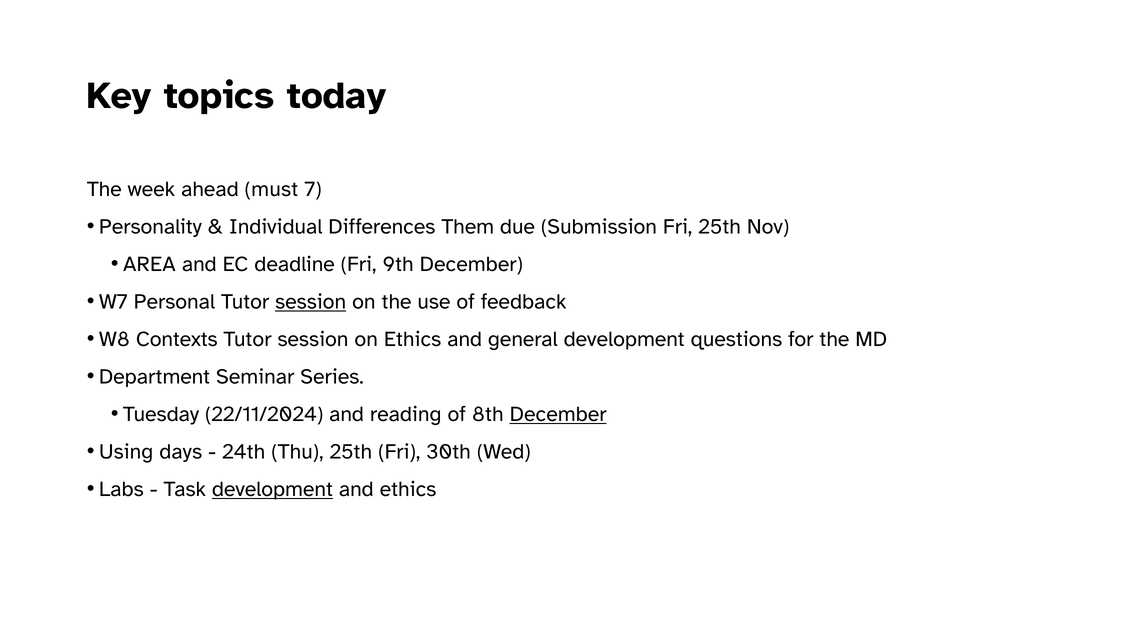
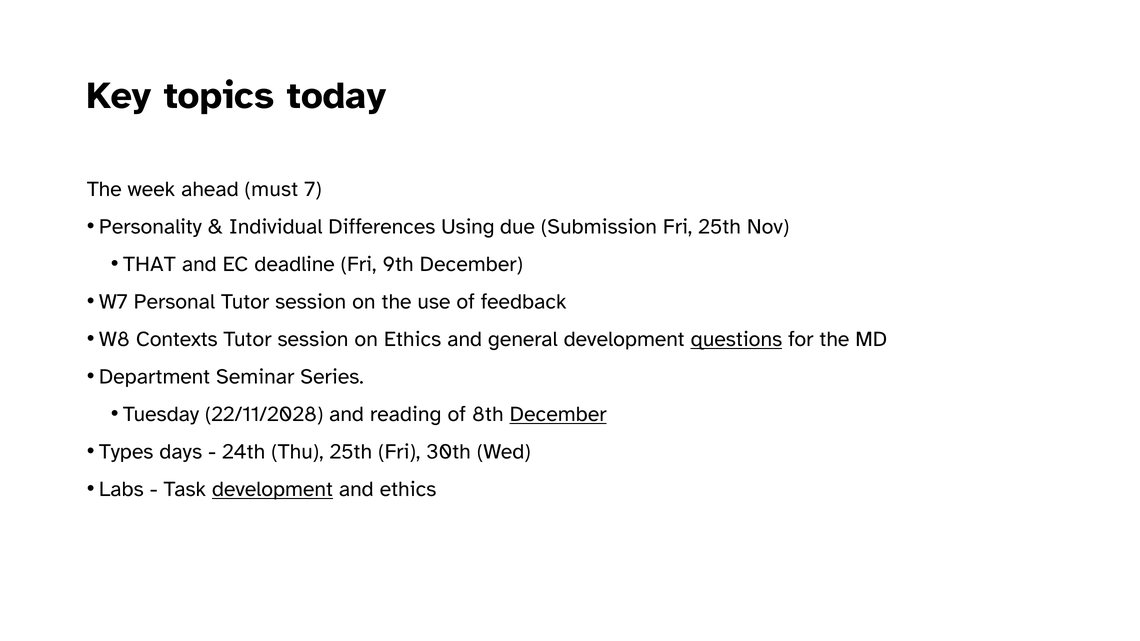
Them: Them -> Using
AREA: AREA -> THAT
session at (311, 302) underline: present -> none
questions underline: none -> present
22/11/2024: 22/11/2024 -> 22/11/2028
Using: Using -> Types
